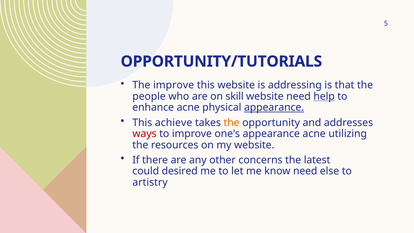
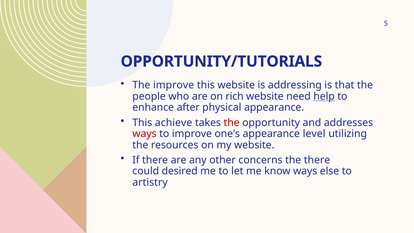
skill: skill -> rich
enhance acne: acne -> after
appearance at (274, 107) underline: present -> none
the at (232, 123) colour: orange -> red
appearance acne: acne -> level
the latest: latest -> there
know need: need -> ways
